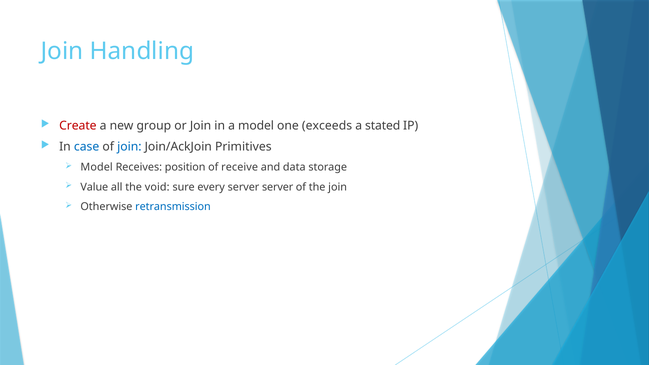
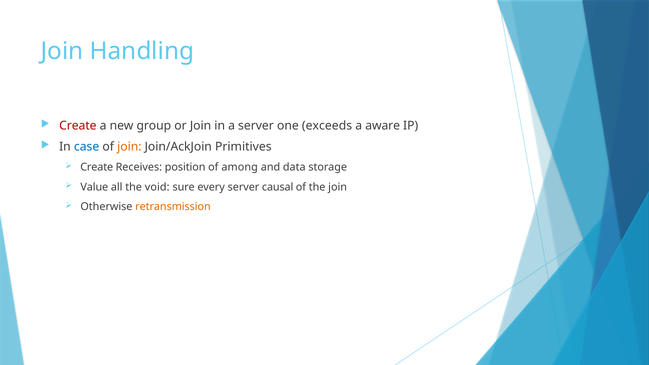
a model: model -> server
stated: stated -> aware
join at (129, 147) colour: blue -> orange
Model at (97, 167): Model -> Create
receive: receive -> among
server server: server -> causal
retransmission colour: blue -> orange
